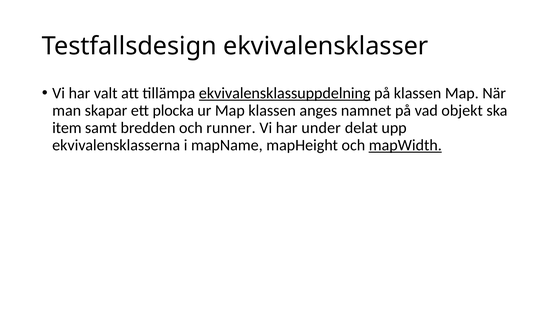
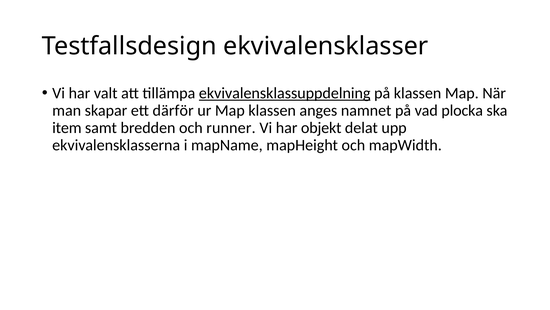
plocka: plocka -> därför
objekt: objekt -> plocka
under: under -> objekt
mapWidth underline: present -> none
